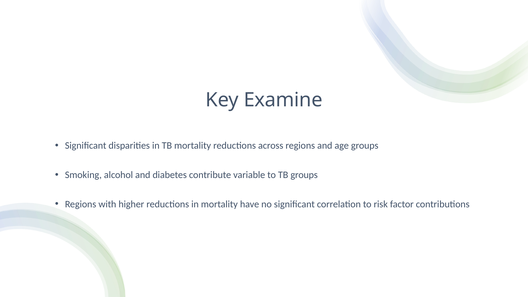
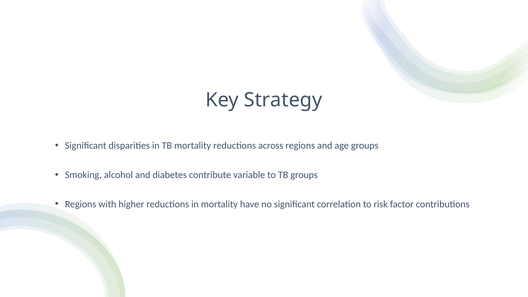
Examine: Examine -> Strategy
